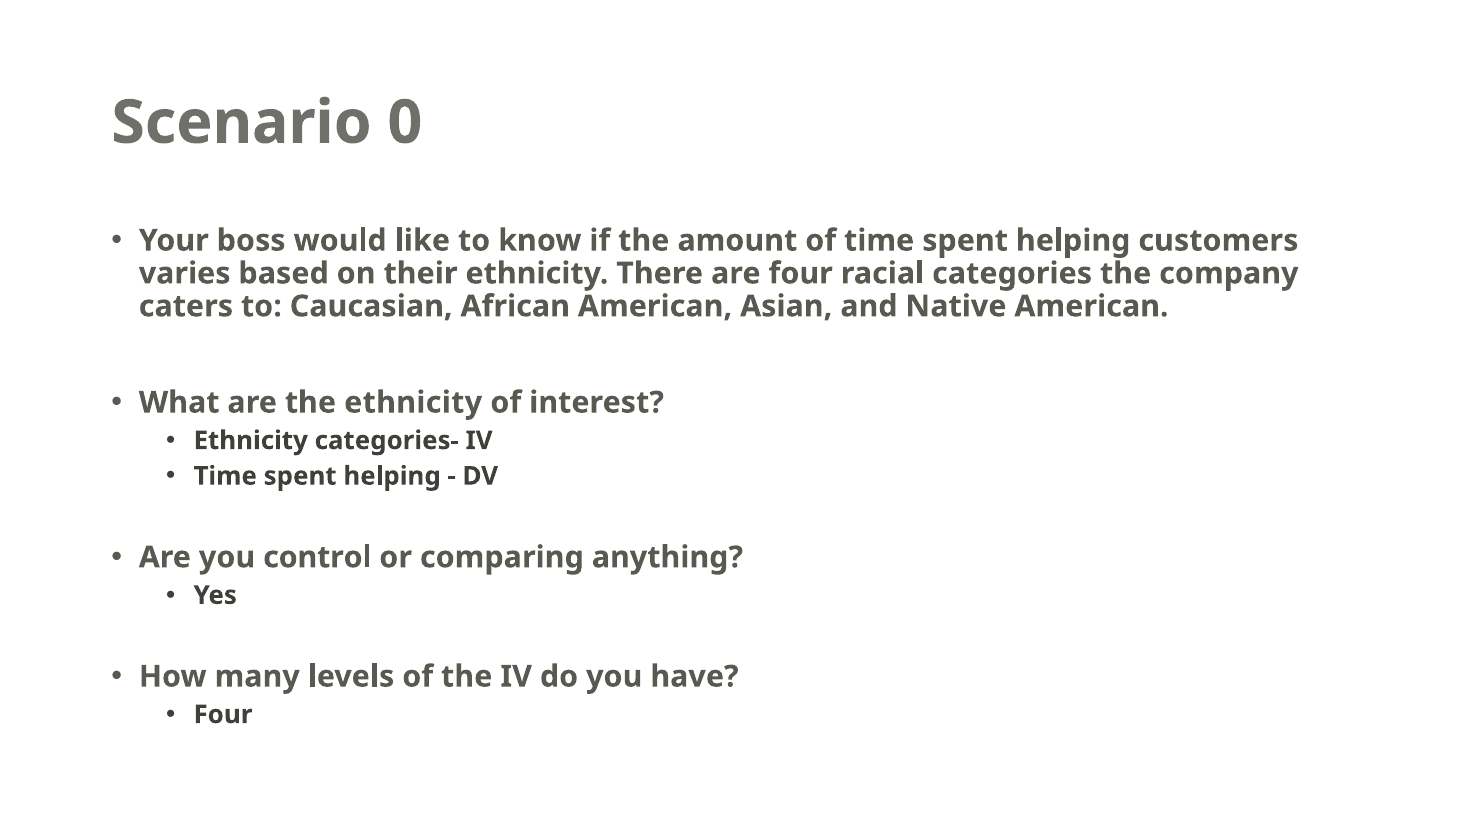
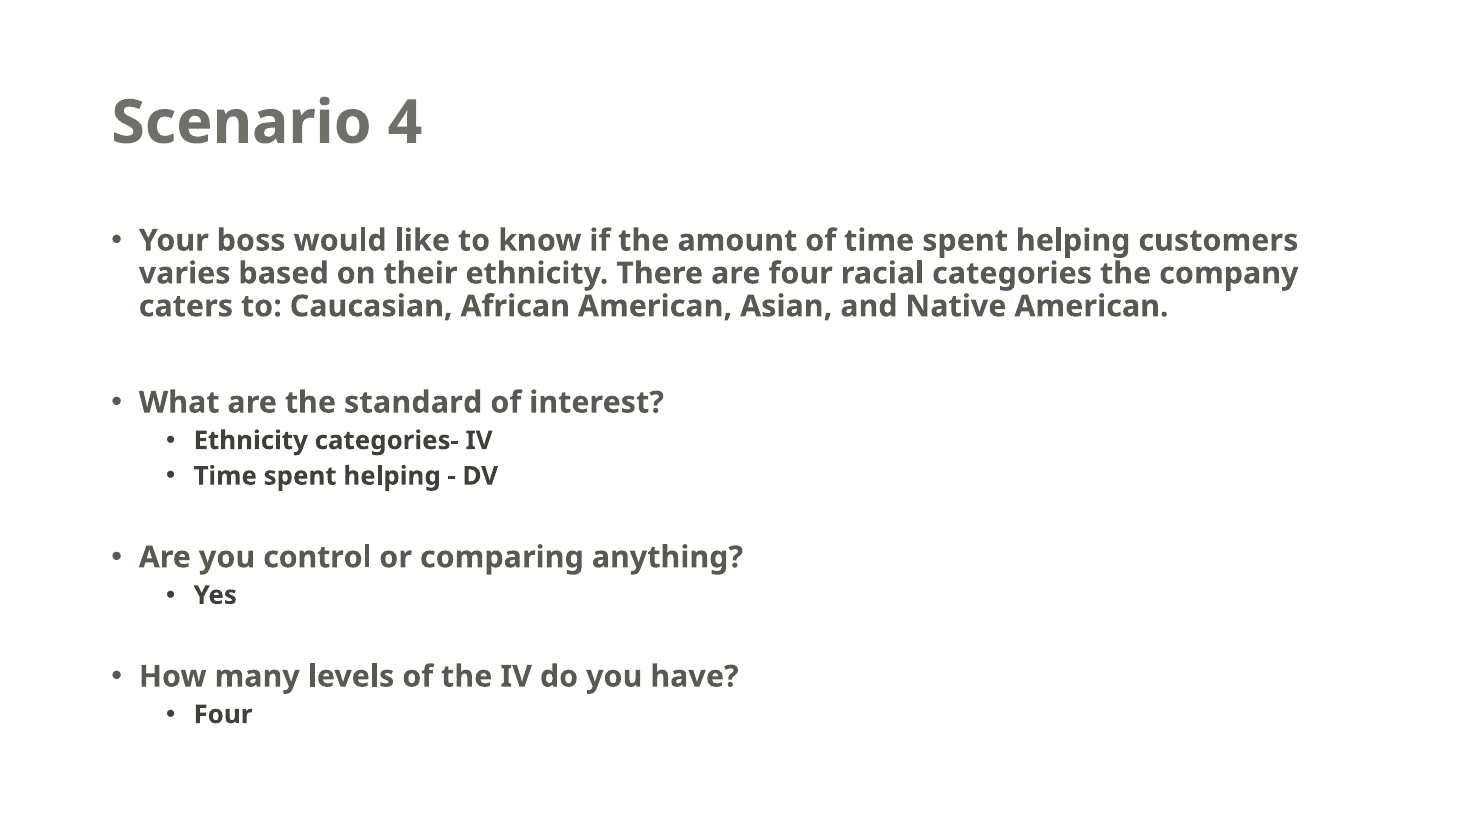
0: 0 -> 4
the ethnicity: ethnicity -> standard
